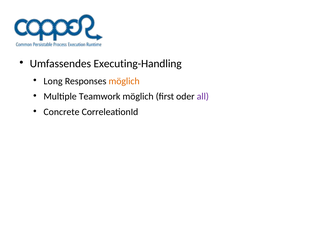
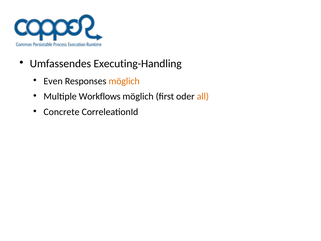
Long: Long -> Even
Teamwork: Teamwork -> Workflows
all colour: purple -> orange
